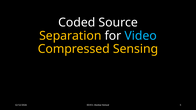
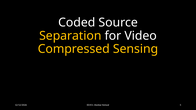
Video colour: light blue -> white
